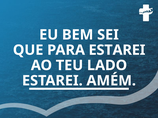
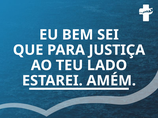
PARA ESTAREI: ESTAREI -> JUSTIÇA
